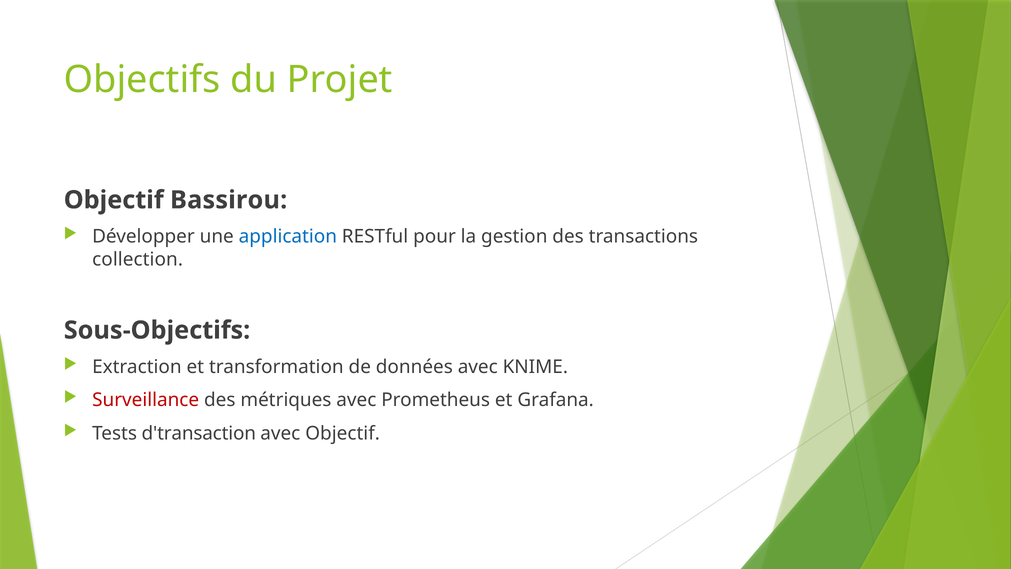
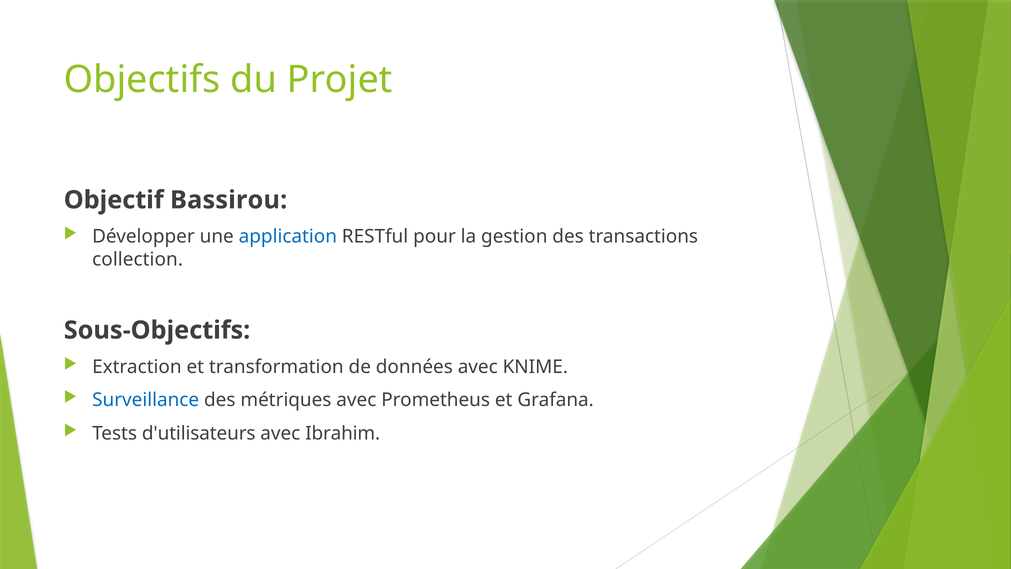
Surveillance colour: red -> blue
d'transaction: d'transaction -> d'utilisateurs
avec Objectif: Objectif -> Ibrahim
